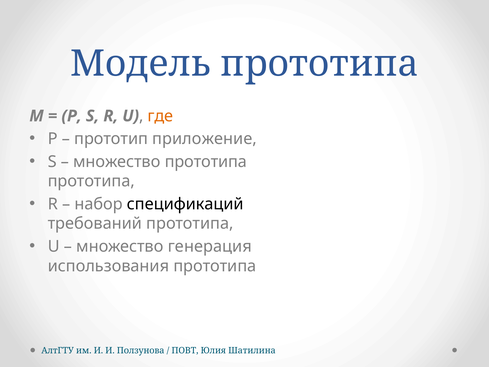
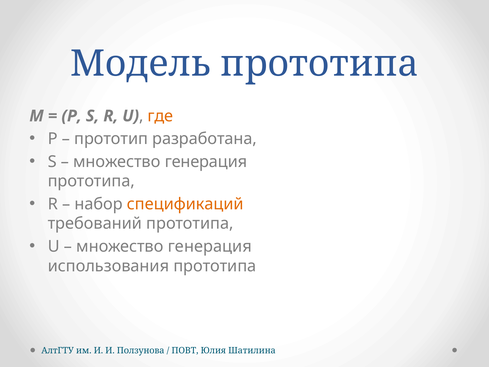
приложение: приложение -> разработана
прототипа at (206, 162): прототипа -> генерация
спецификаций colour: black -> orange
